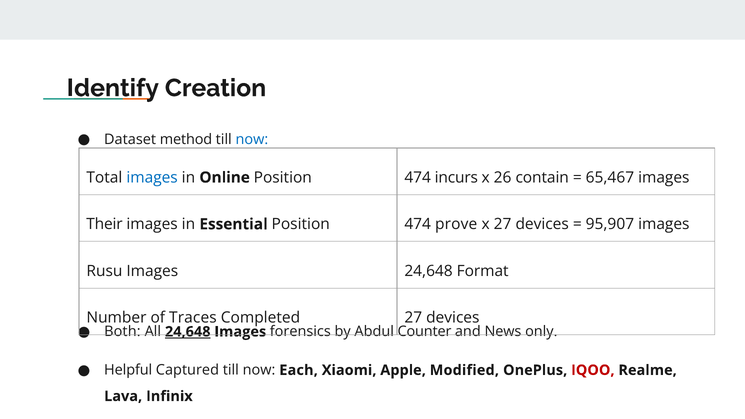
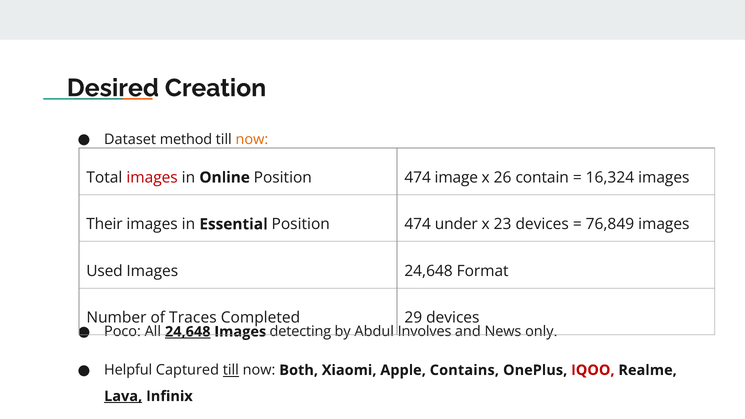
Identify: Identify -> Desired
now at (252, 139) colour: blue -> orange
images at (152, 178) colour: blue -> red
incurs: incurs -> image
65,467: 65,467 -> 16,324
prove: prove -> under
x 27: 27 -> 23
95,907: 95,907 -> 76,849
Rusu: Rusu -> Used
Completed 27: 27 -> 29
Both: Both -> Poco
forensics: forensics -> detecting
Counter: Counter -> Involves
till at (231, 370) underline: none -> present
Each: Each -> Both
Modified: Modified -> Contains
Lava underline: none -> present
